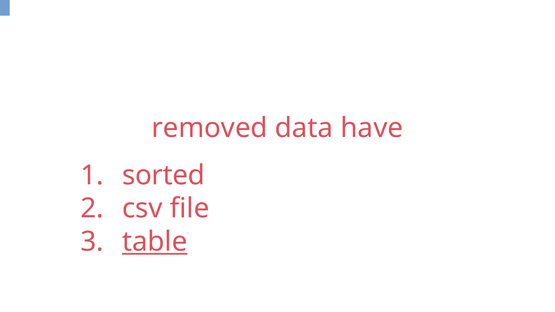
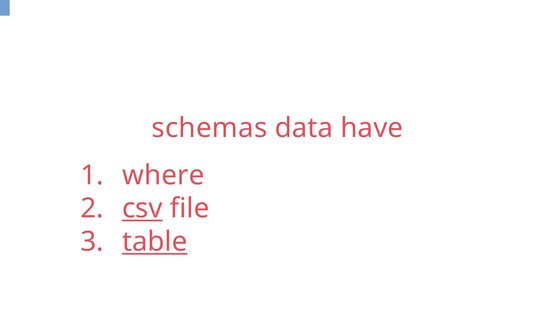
removed: removed -> schemas
sorted: sorted -> where
csv underline: none -> present
